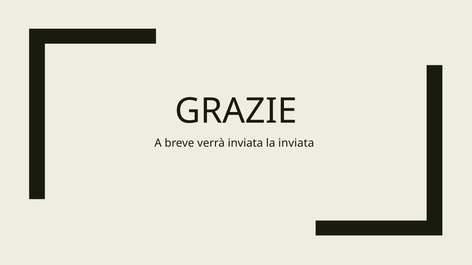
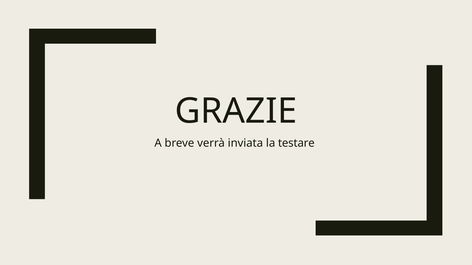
la inviata: inviata -> testare
